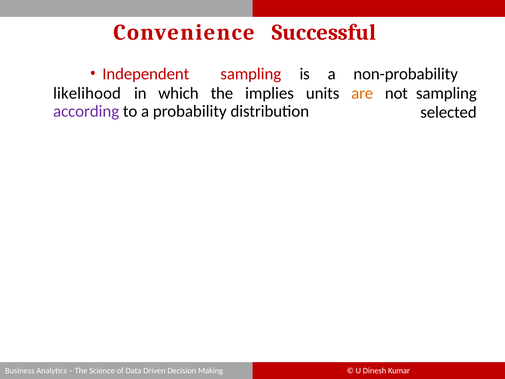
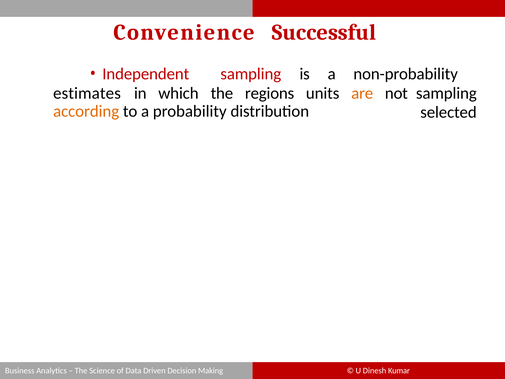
likelihood: likelihood -> estimates
implies: implies -> regions
according colour: purple -> orange
